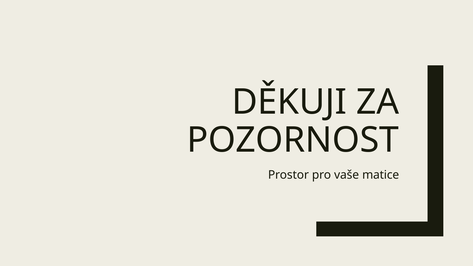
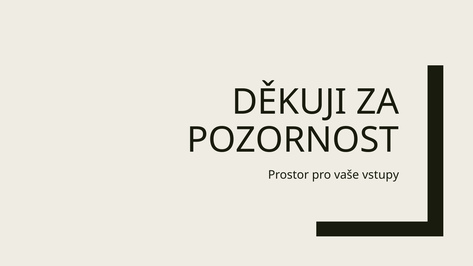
matice: matice -> vstupy
